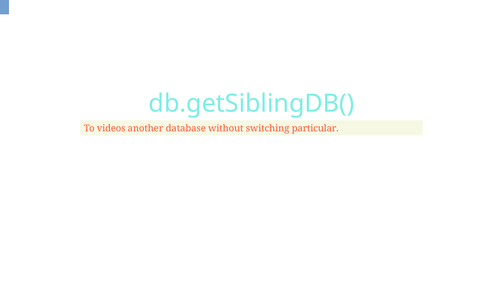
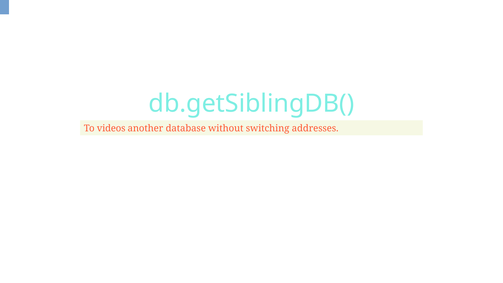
particular: particular -> addresses
